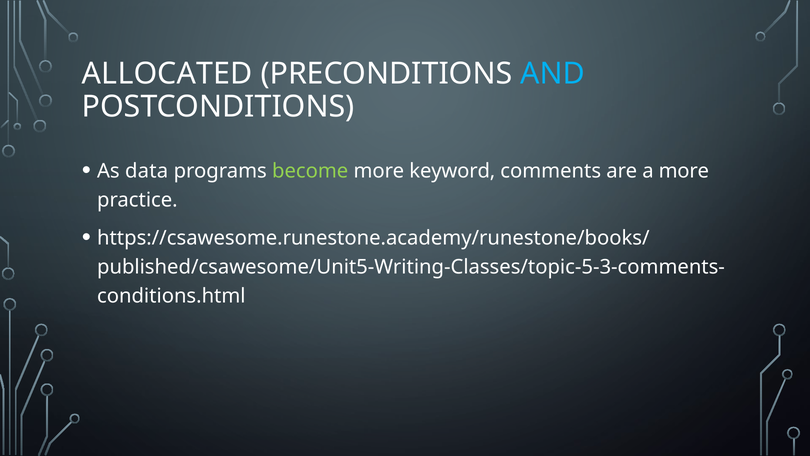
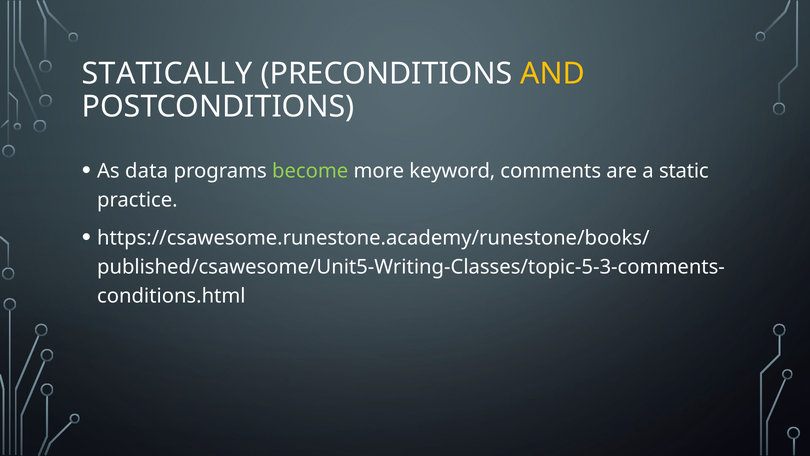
ALLOCATED: ALLOCATED -> STATICALLY
AND colour: light blue -> yellow
a more: more -> static
